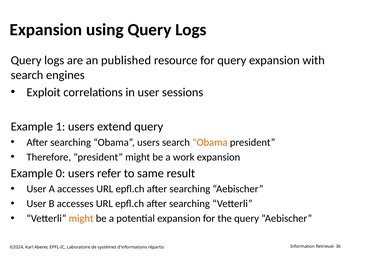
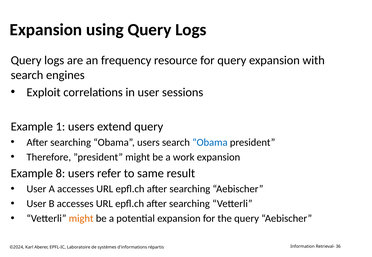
published: published -> frequency
Obama at (210, 143) colour: orange -> blue
0: 0 -> 8
